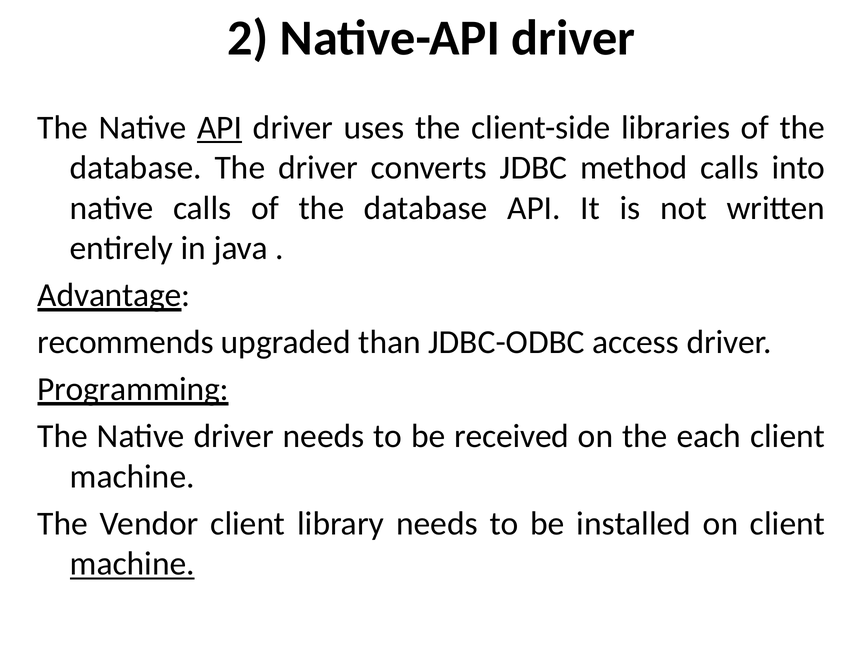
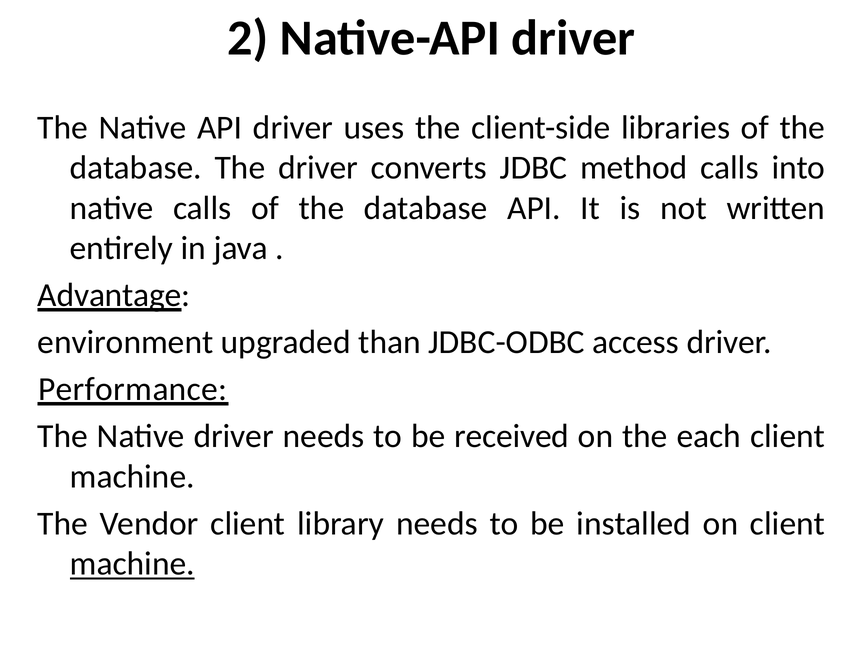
API at (220, 127) underline: present -> none
recommends: recommends -> environment
Programming: Programming -> Performance
